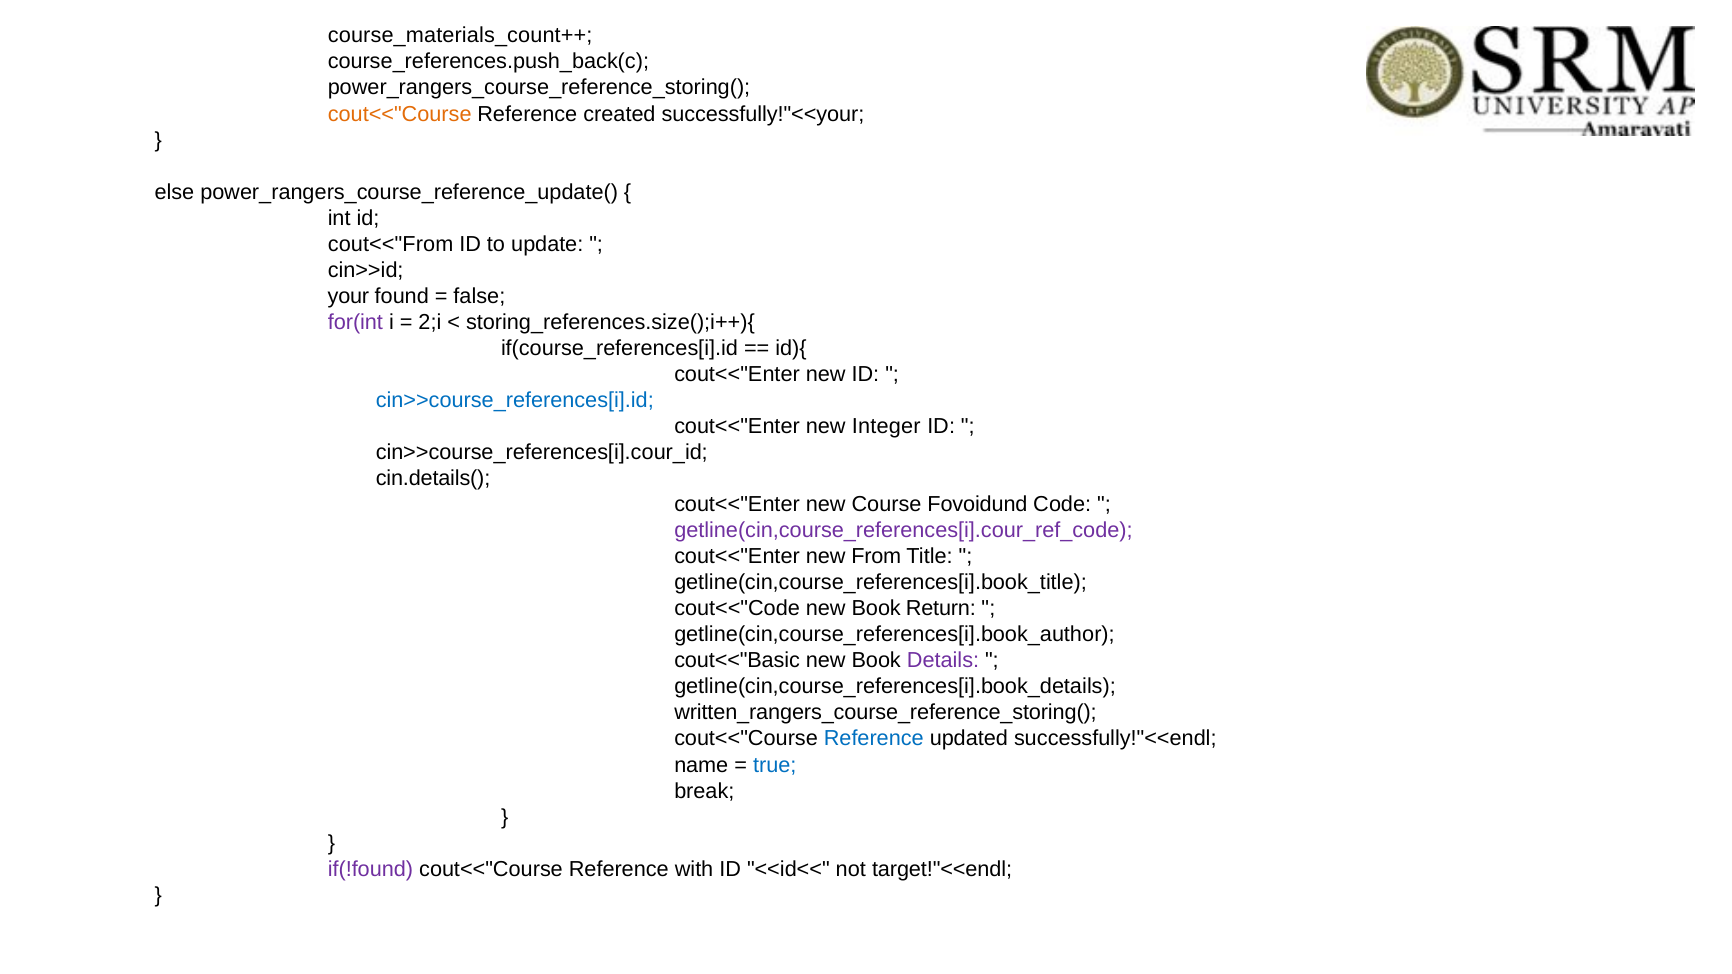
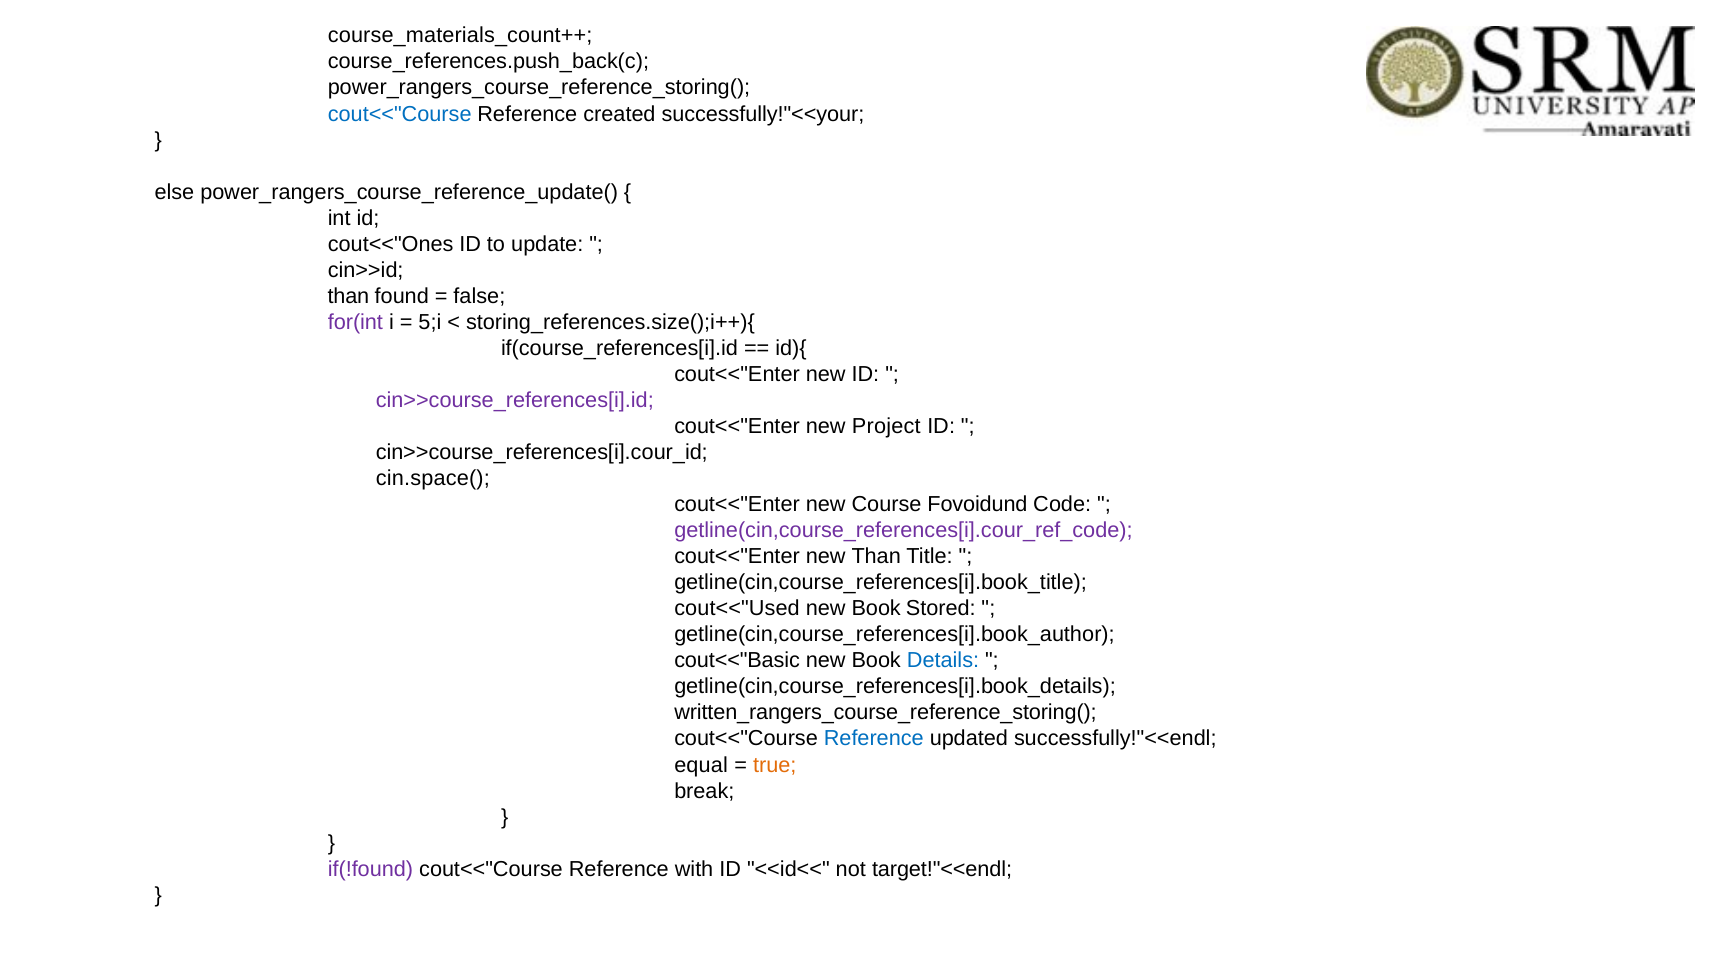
cout<<"Course at (400, 114) colour: orange -> blue
cout<<"From: cout<<"From -> cout<<"Ones
your at (348, 296): your -> than
2;i: 2;i -> 5;i
cin>>course_references[i].id colour: blue -> purple
Integer: Integer -> Project
cin.details(: cin.details( -> cin.space(
new From: From -> Than
cout<<"Code: cout<<"Code -> cout<<"Used
Return: Return -> Stored
Details colour: purple -> blue
name: name -> equal
true colour: blue -> orange
